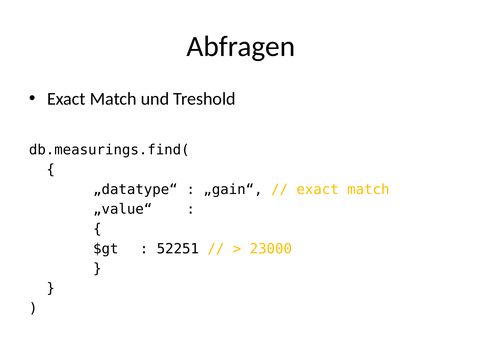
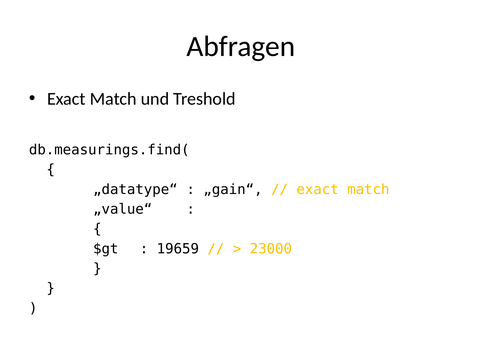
52251: 52251 -> 19659
